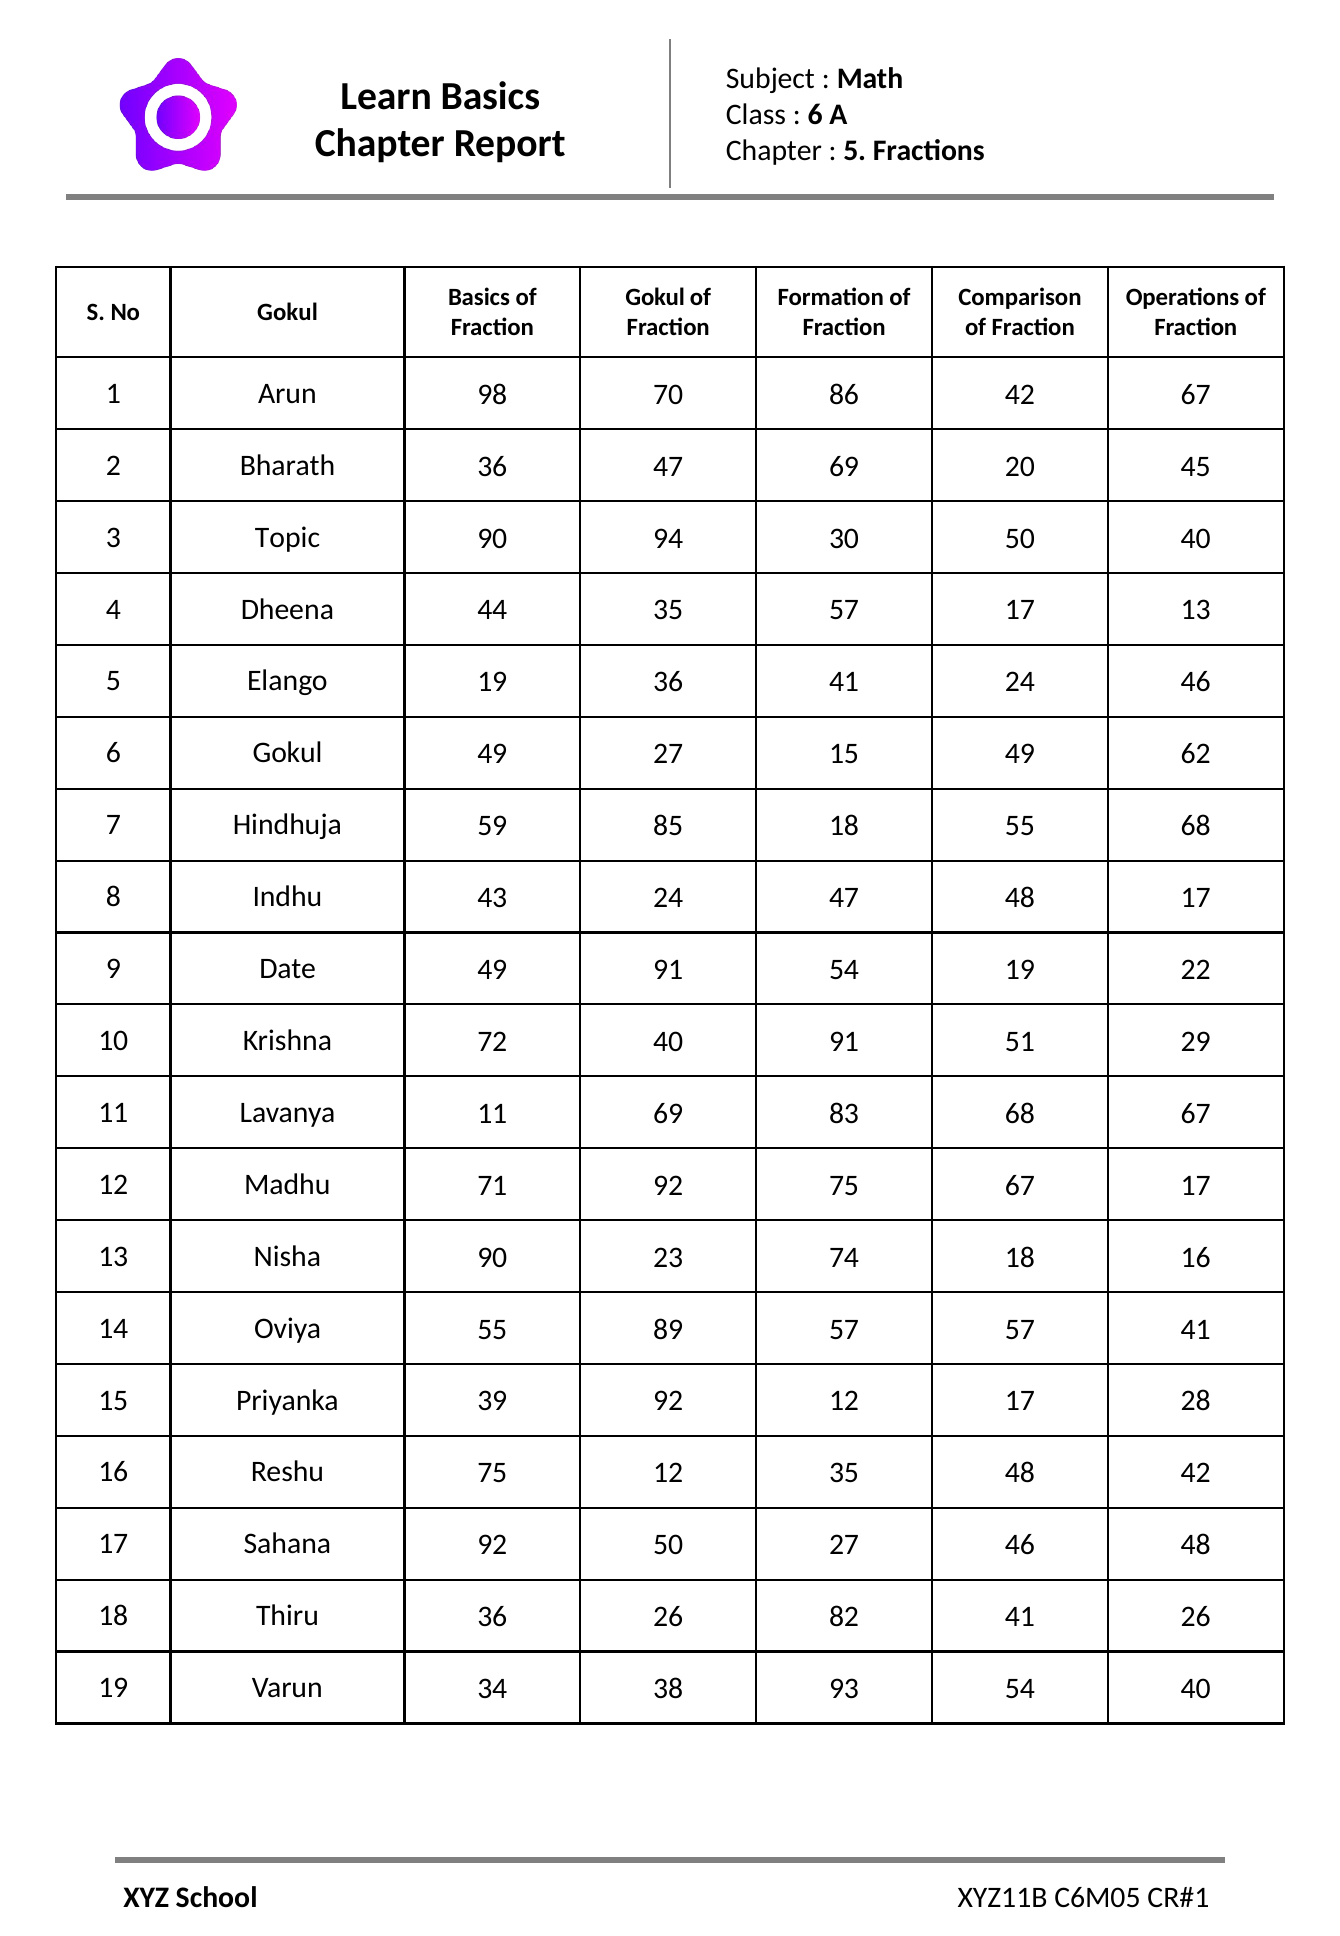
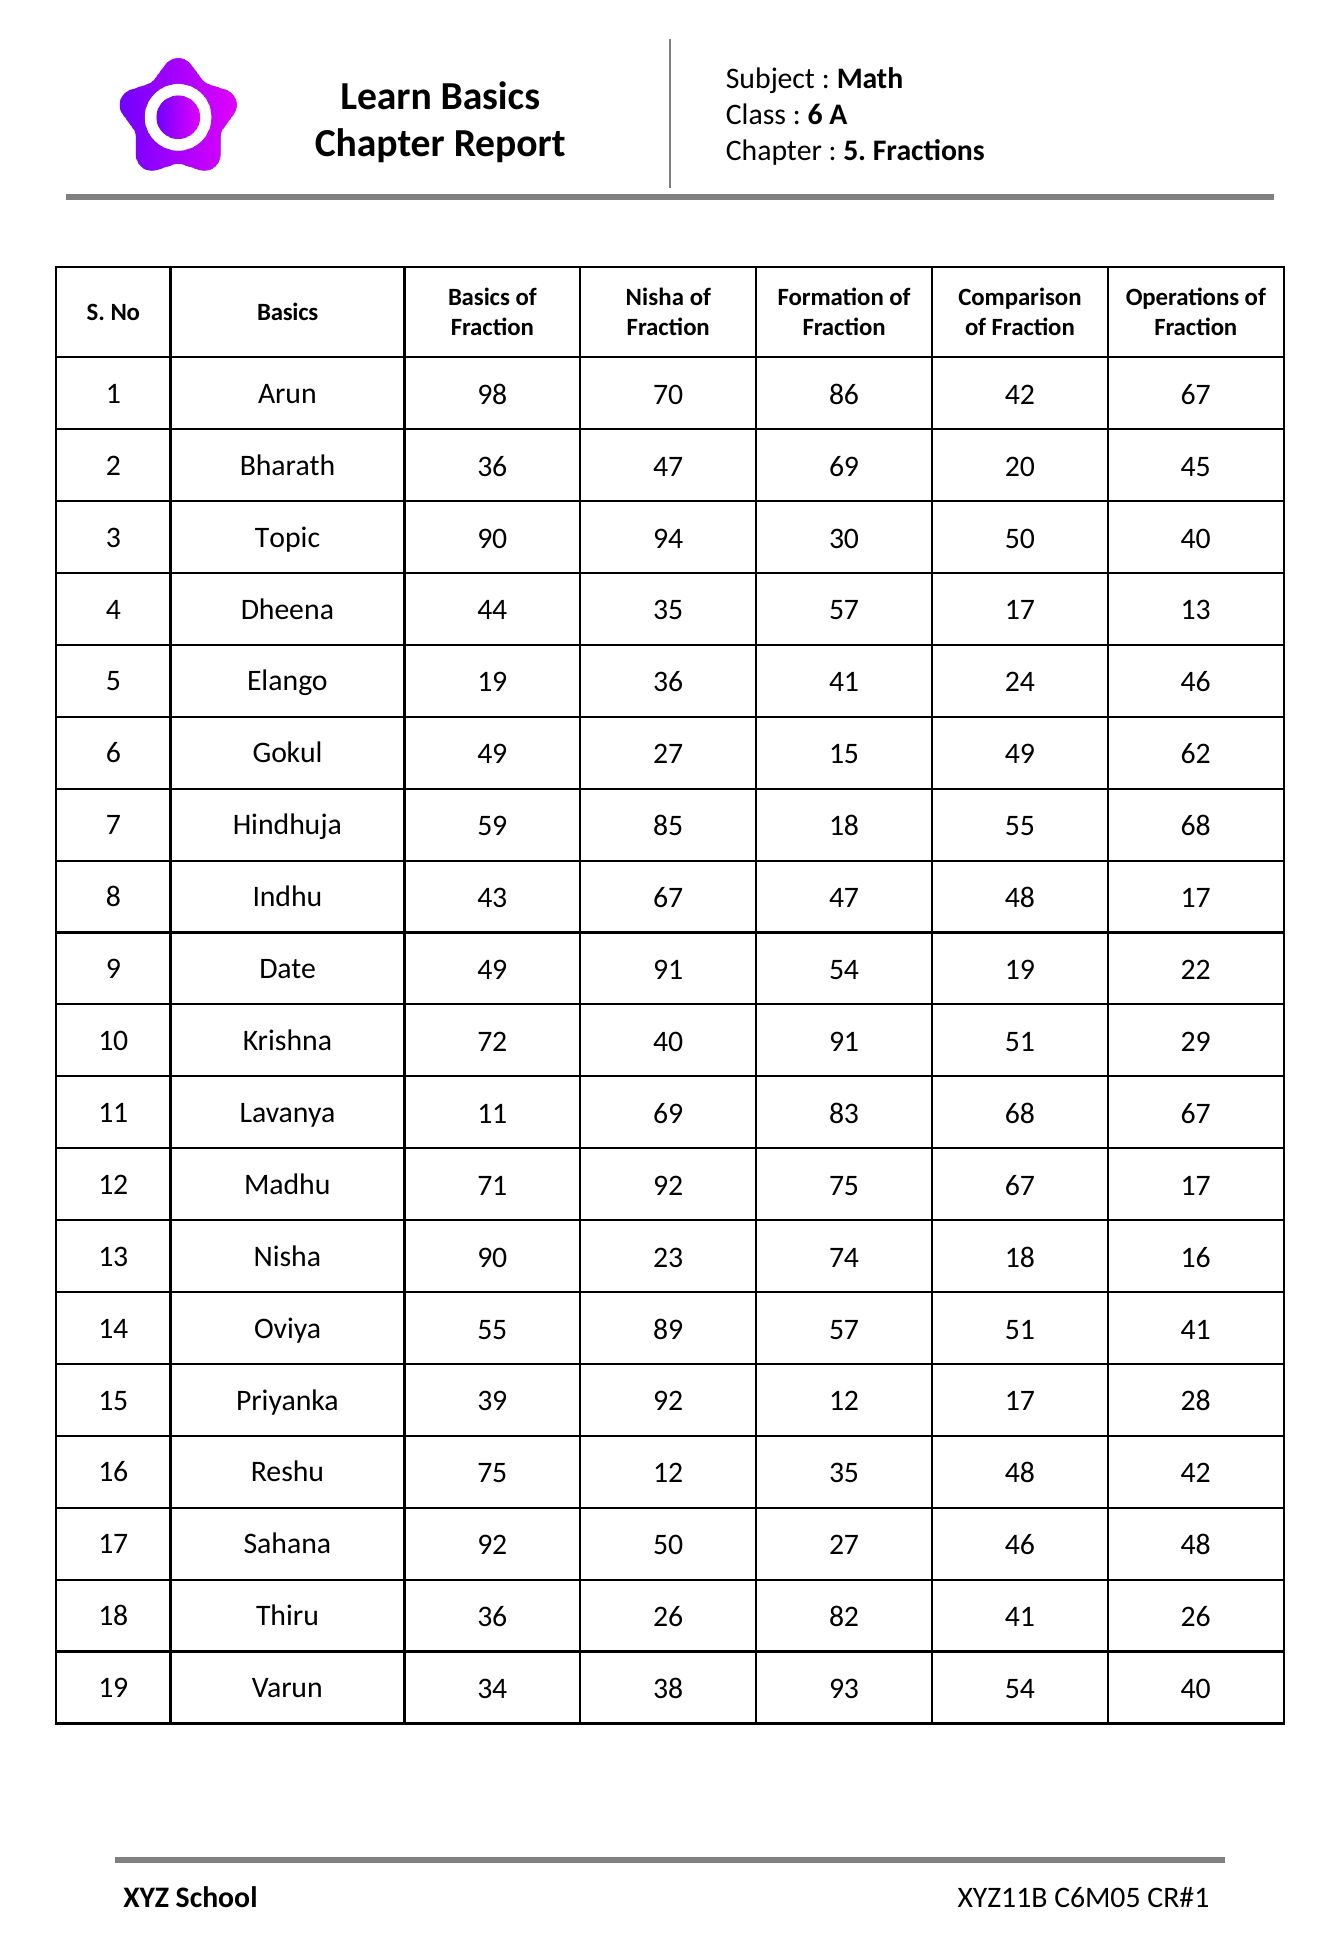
Gokul at (655, 297): Gokul -> Nisha
No Gokul: Gokul -> Basics
43 24: 24 -> 67
57 57: 57 -> 51
